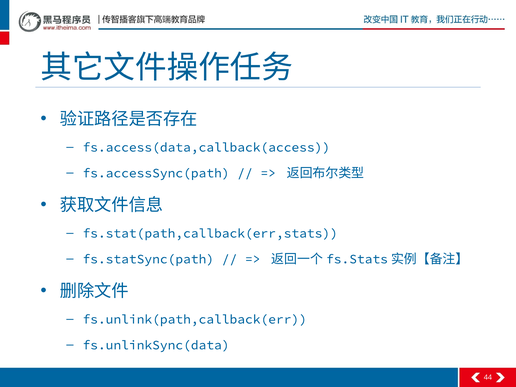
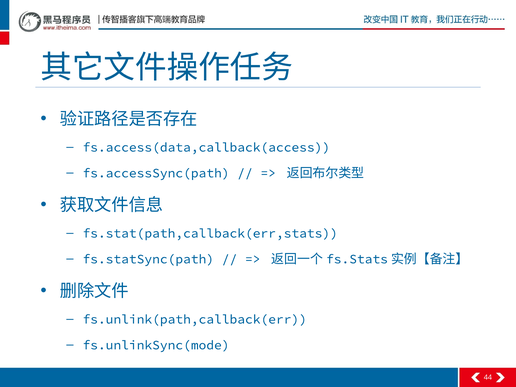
fs.unlinkSync(data: fs.unlinkSync(data -> fs.unlinkSync(mode
